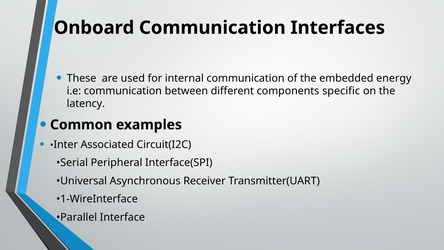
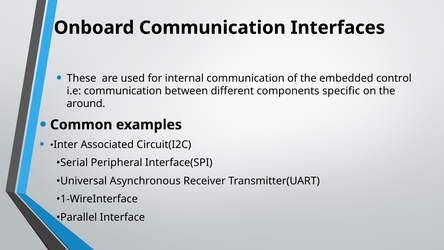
energy: energy -> control
latency: latency -> around
